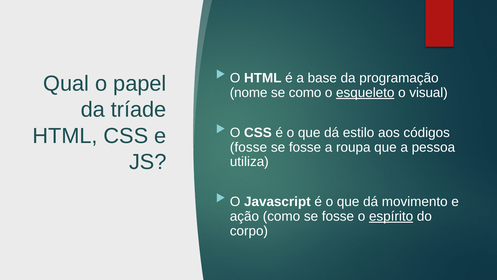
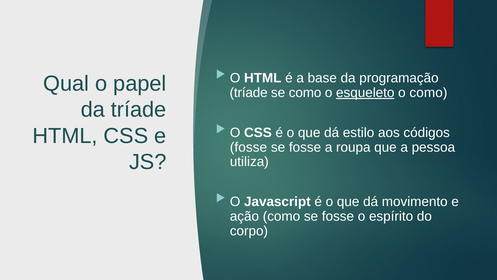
nome at (249, 93): nome -> tríade
o visual: visual -> como
espírito underline: present -> none
